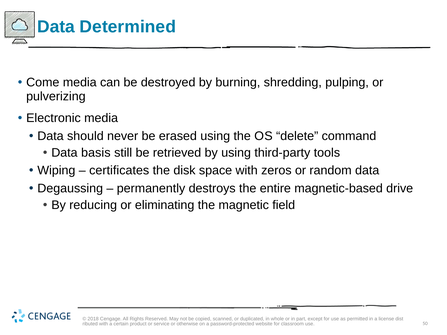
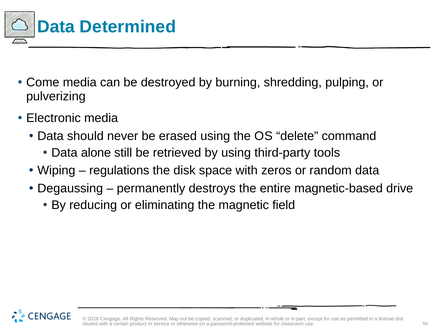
basis: basis -> alone
certificates: certificates -> regulations
